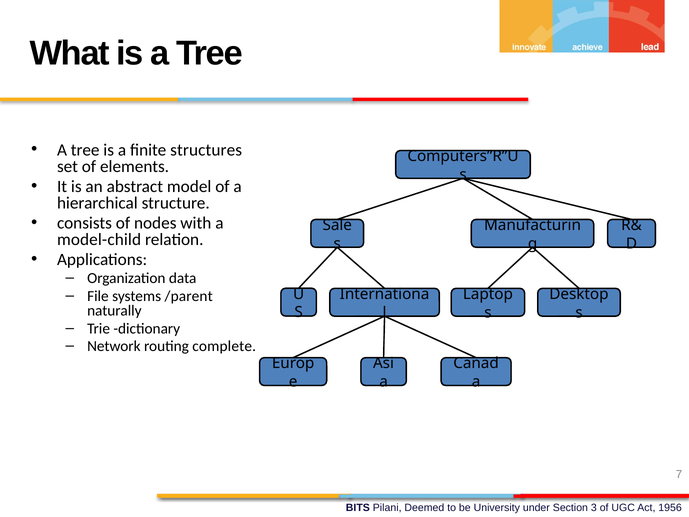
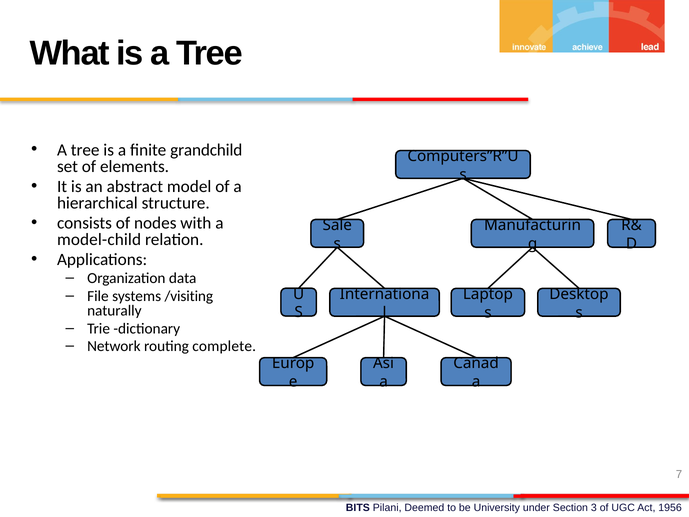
structures: structures -> grandchild
/parent: /parent -> /visiting
